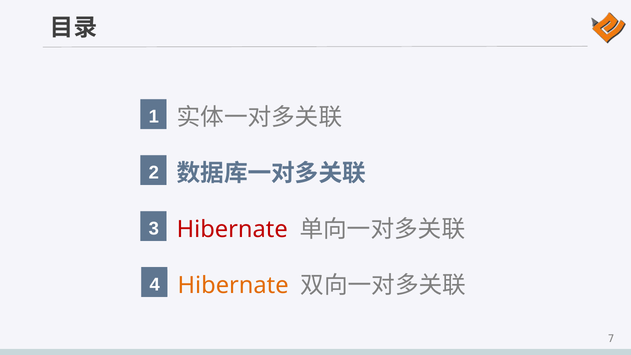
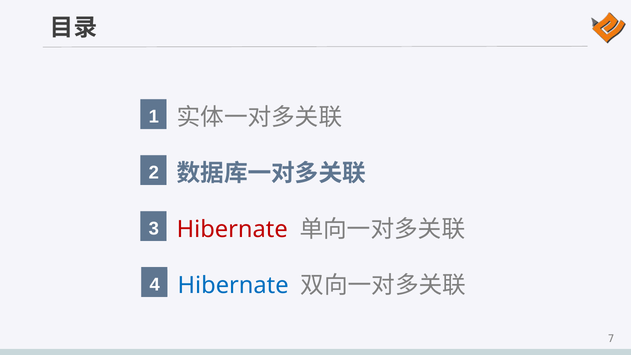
Hibernate at (233, 285) colour: orange -> blue
